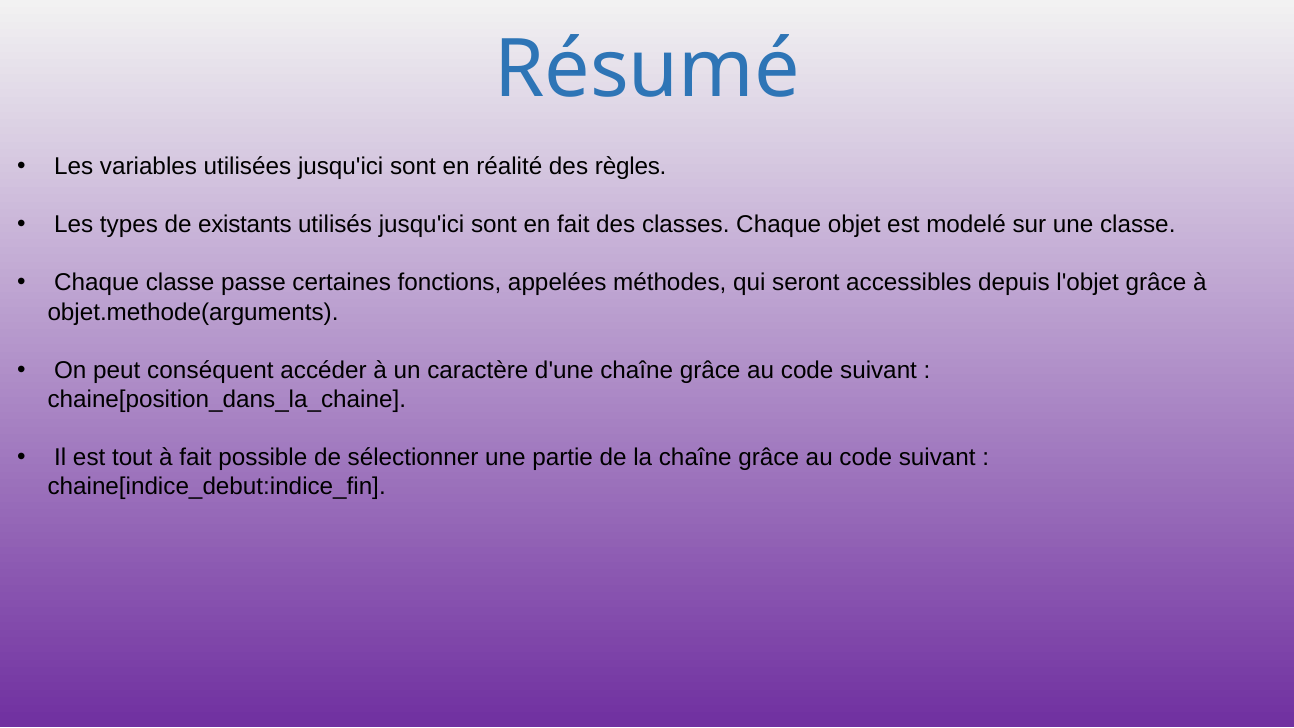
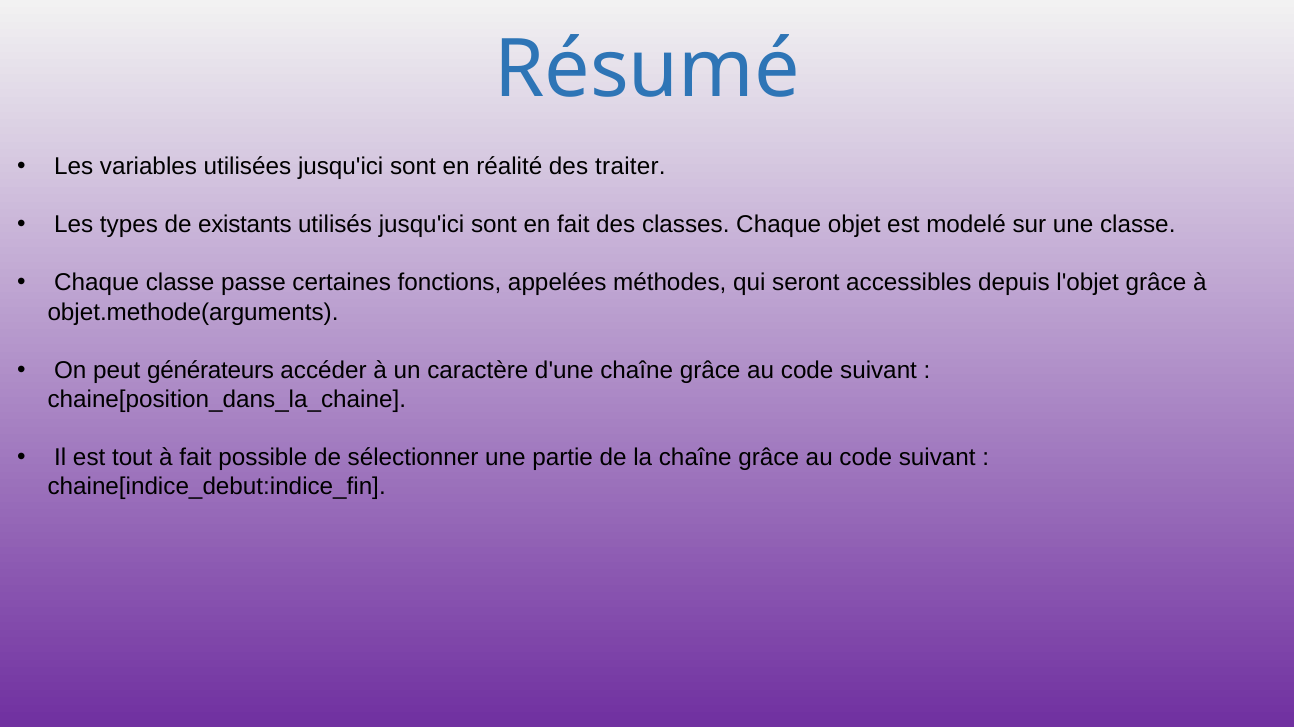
règles: règles -> traiter
conséquent: conséquent -> générateurs
